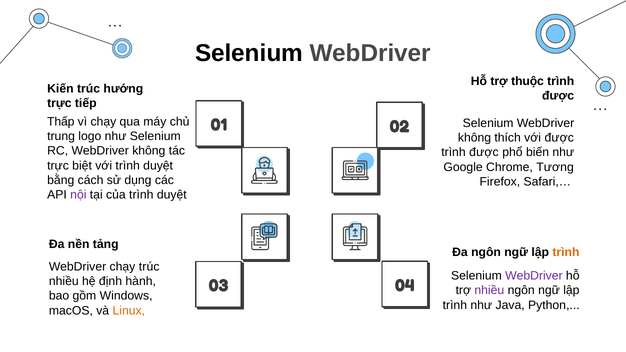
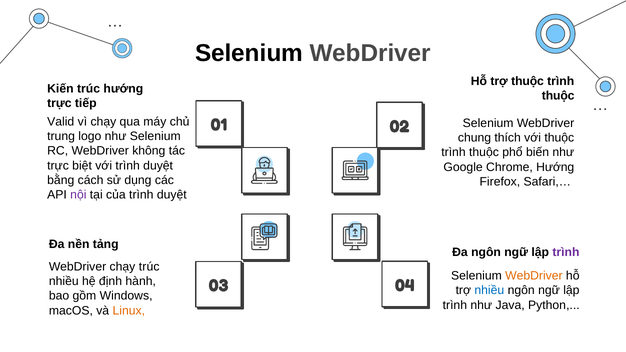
được at (558, 96): được -> thuộc
Thấp: Thấp -> Valid
không at (474, 138): không -> chung
với được: được -> thuộc
được at (484, 152): được -> thuộc
Chrome Tương: Tương -> Hướng
trình at (566, 253) colour: orange -> purple
WebDriver at (534, 276) colour: purple -> orange
nhiều at (489, 291) colour: purple -> blue
